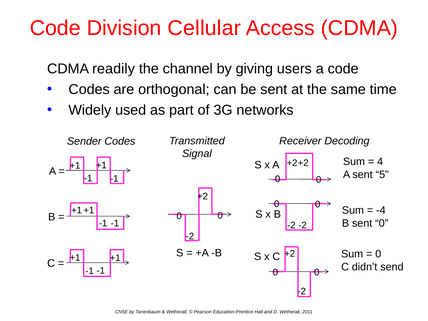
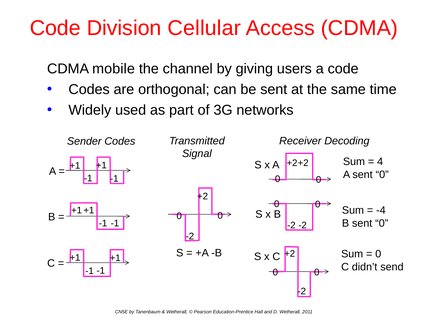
readily: readily -> mobile
A sent 5: 5 -> 0
